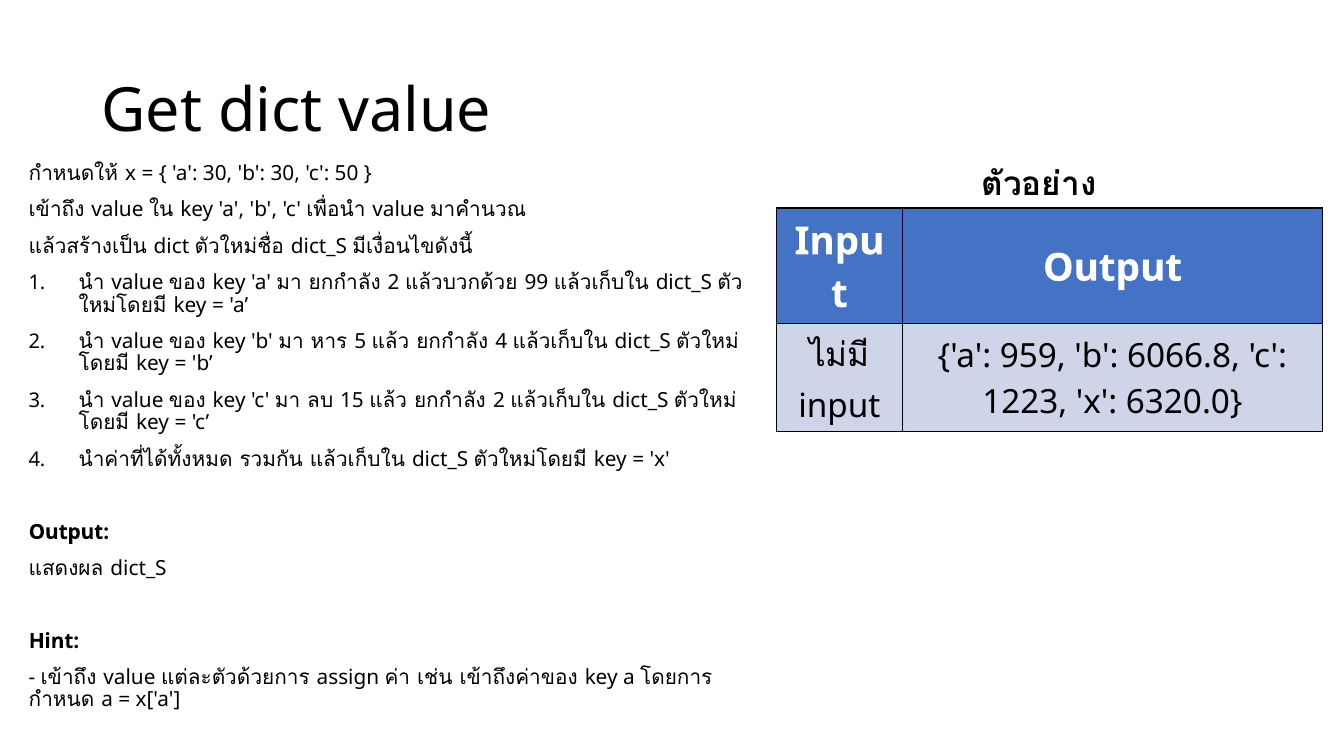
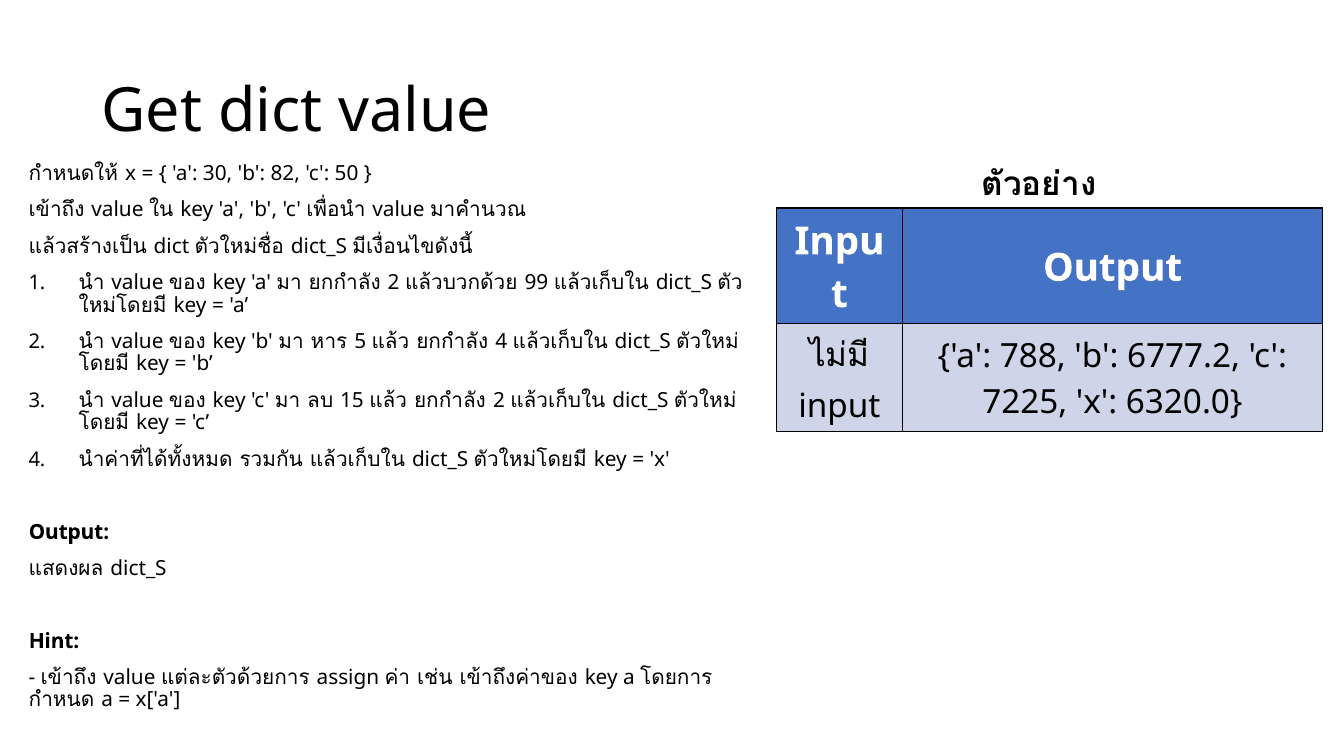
b 30: 30 -> 82
959: 959 -> 788
6066.8: 6066.8 -> 6777.2
1223: 1223 -> 7225
